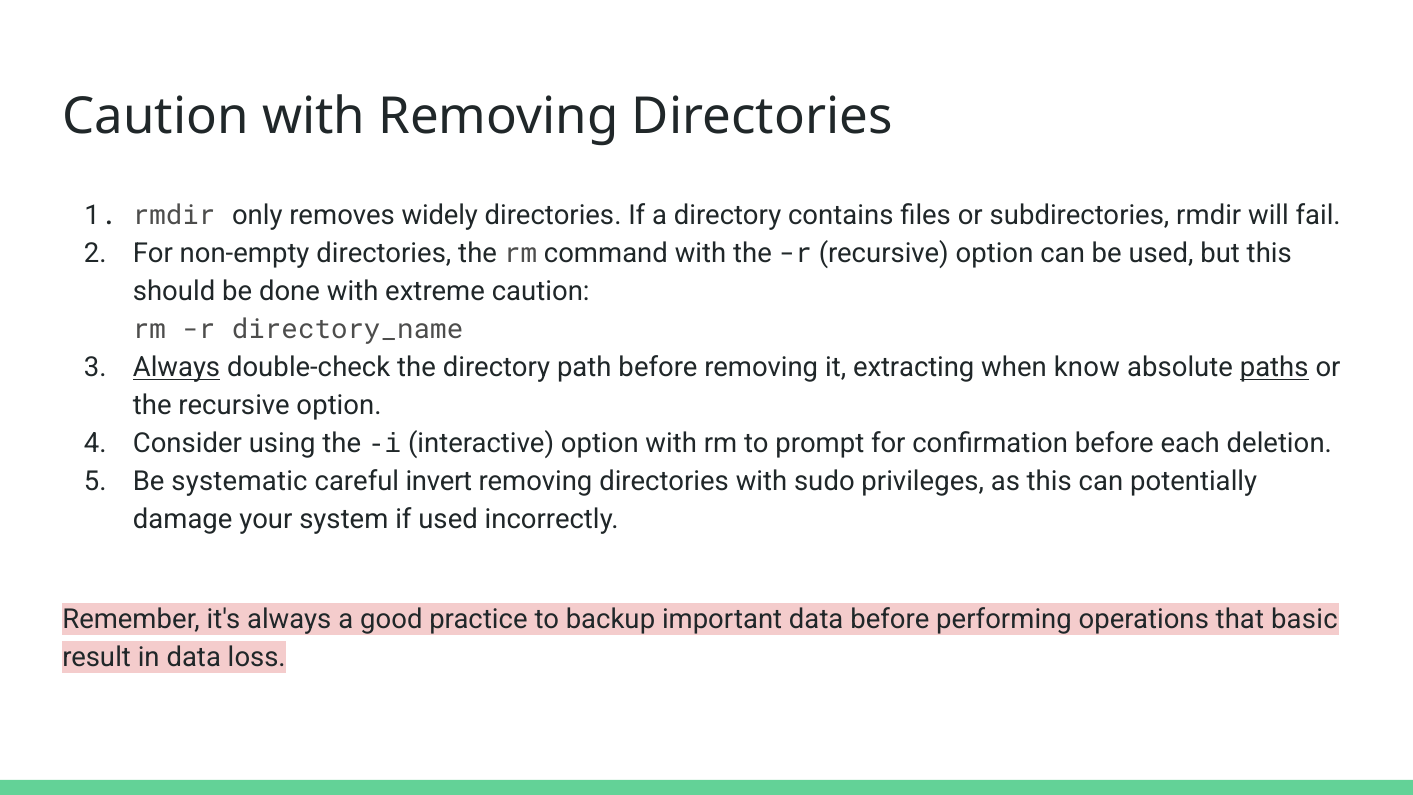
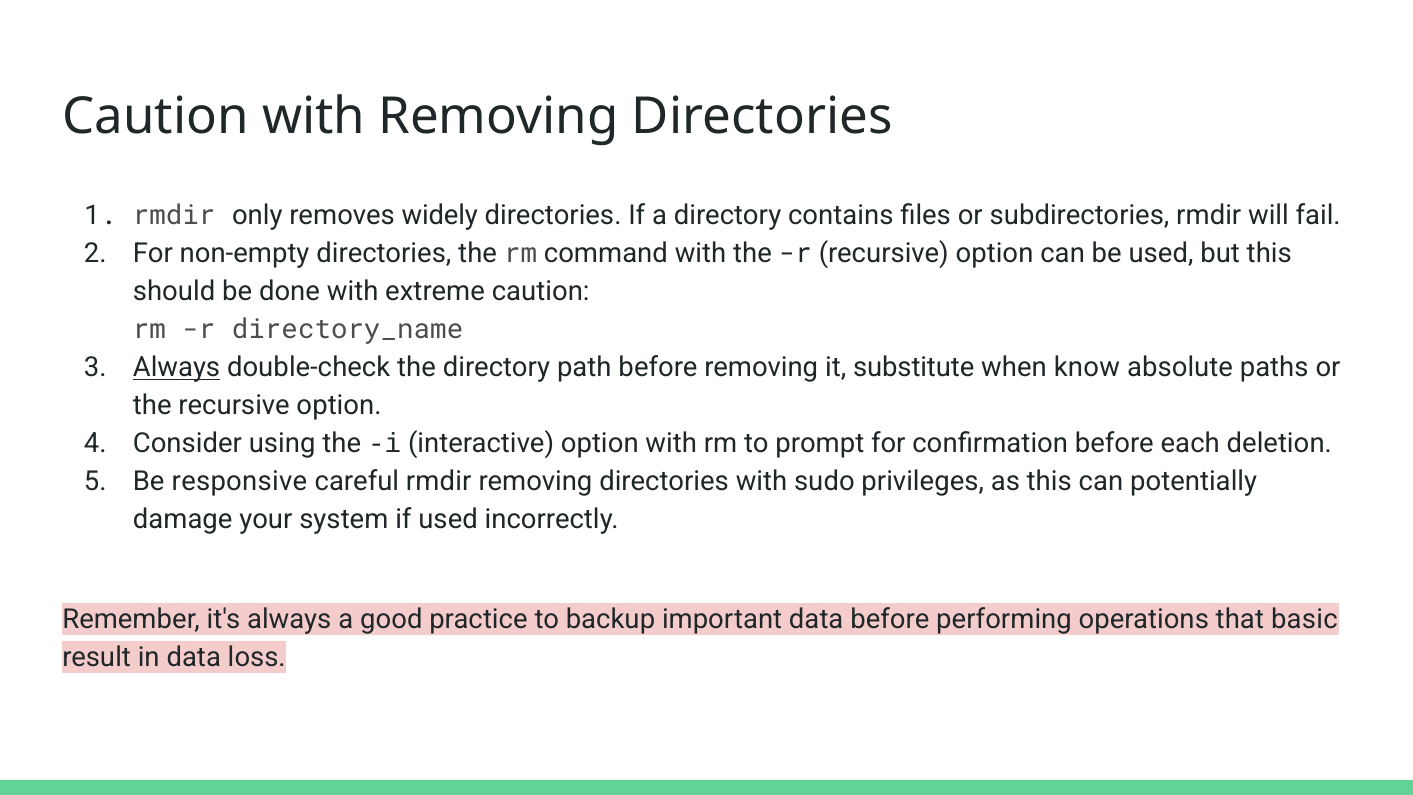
extracting: extracting -> substitute
paths underline: present -> none
systematic: systematic -> responsive
careful invert: invert -> rmdir
